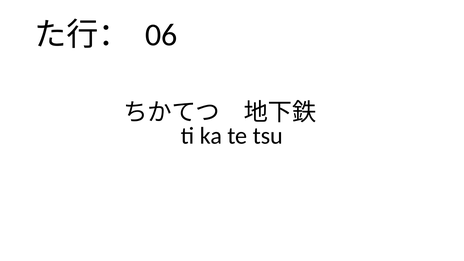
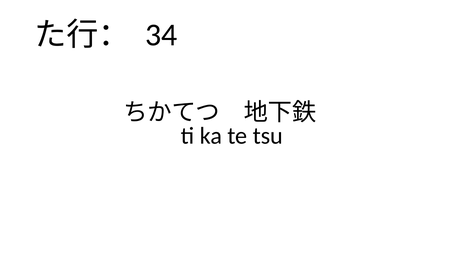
06: 06 -> 34
